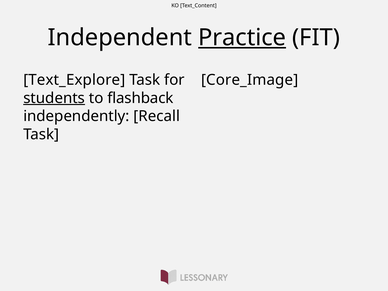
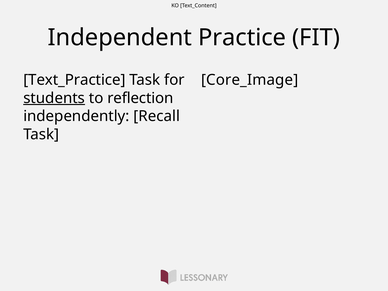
Practice underline: present -> none
Text_Explore: Text_Explore -> Text_Practice
flashback: flashback -> reflection
